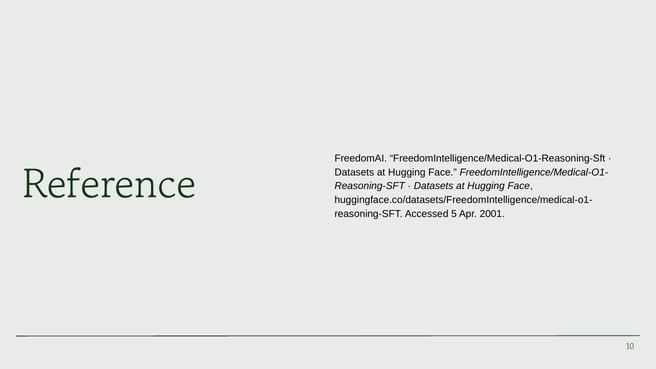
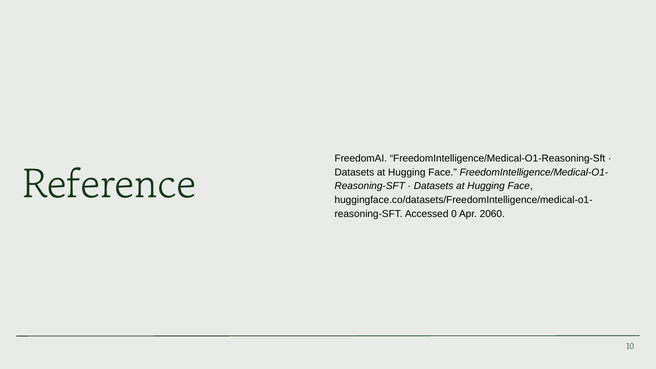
5: 5 -> 0
2001: 2001 -> 2060
